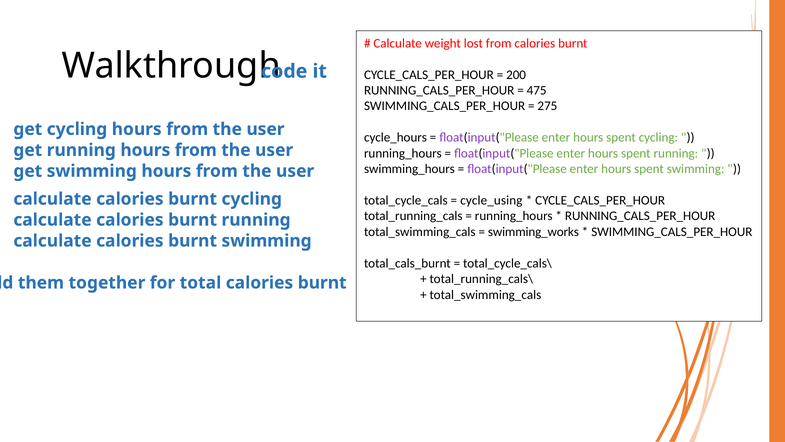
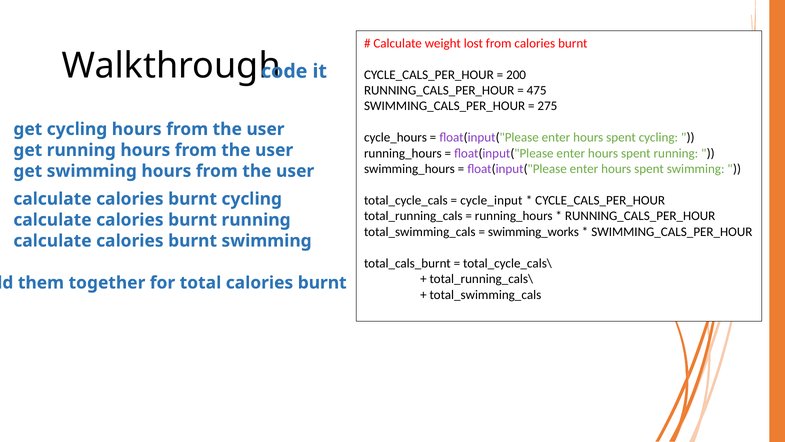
cycle_using: cycle_using -> cycle_input
